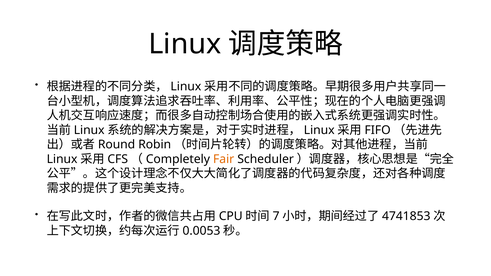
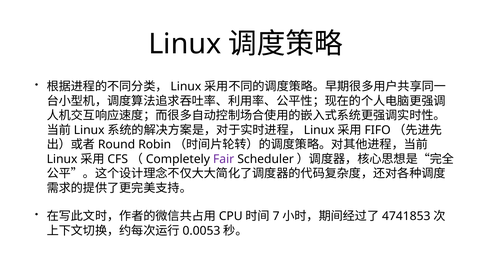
Fair colour: orange -> purple
